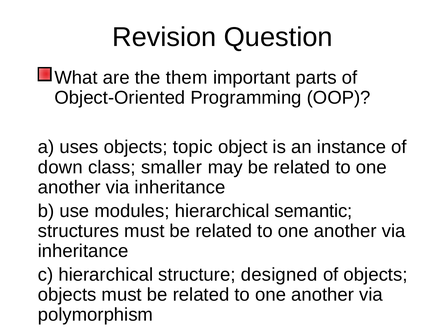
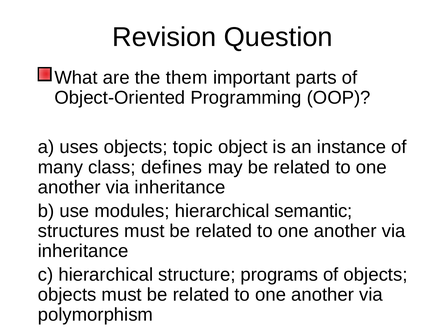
down: down -> many
smaller: smaller -> defines
designed: designed -> programs
